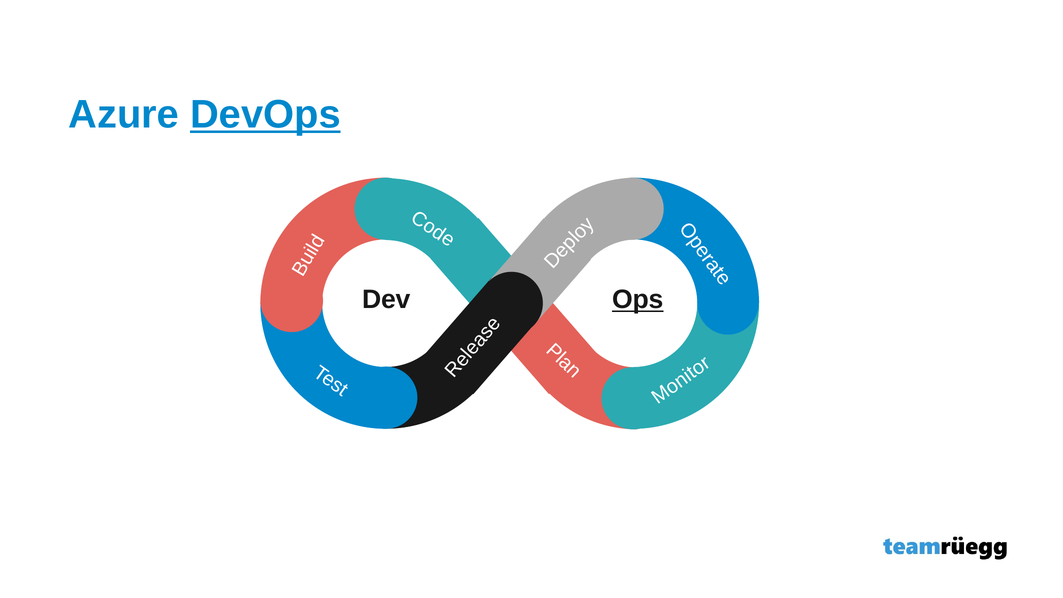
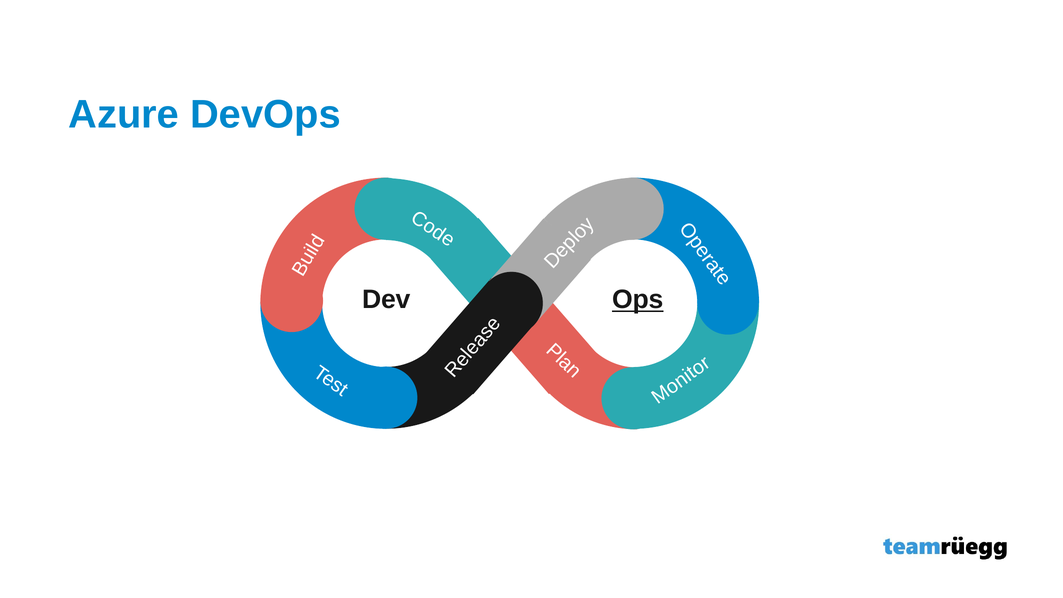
DevOps underline: present -> none
